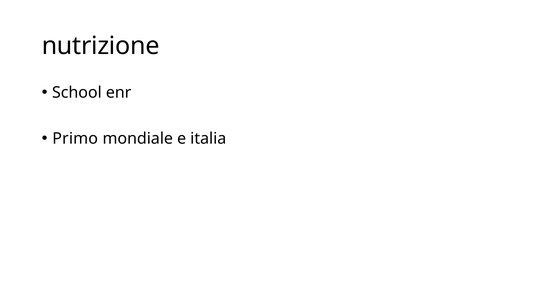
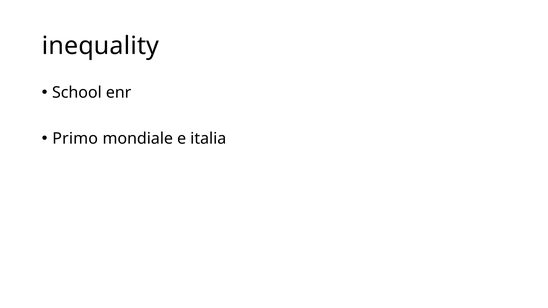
nutrizione: nutrizione -> inequality
